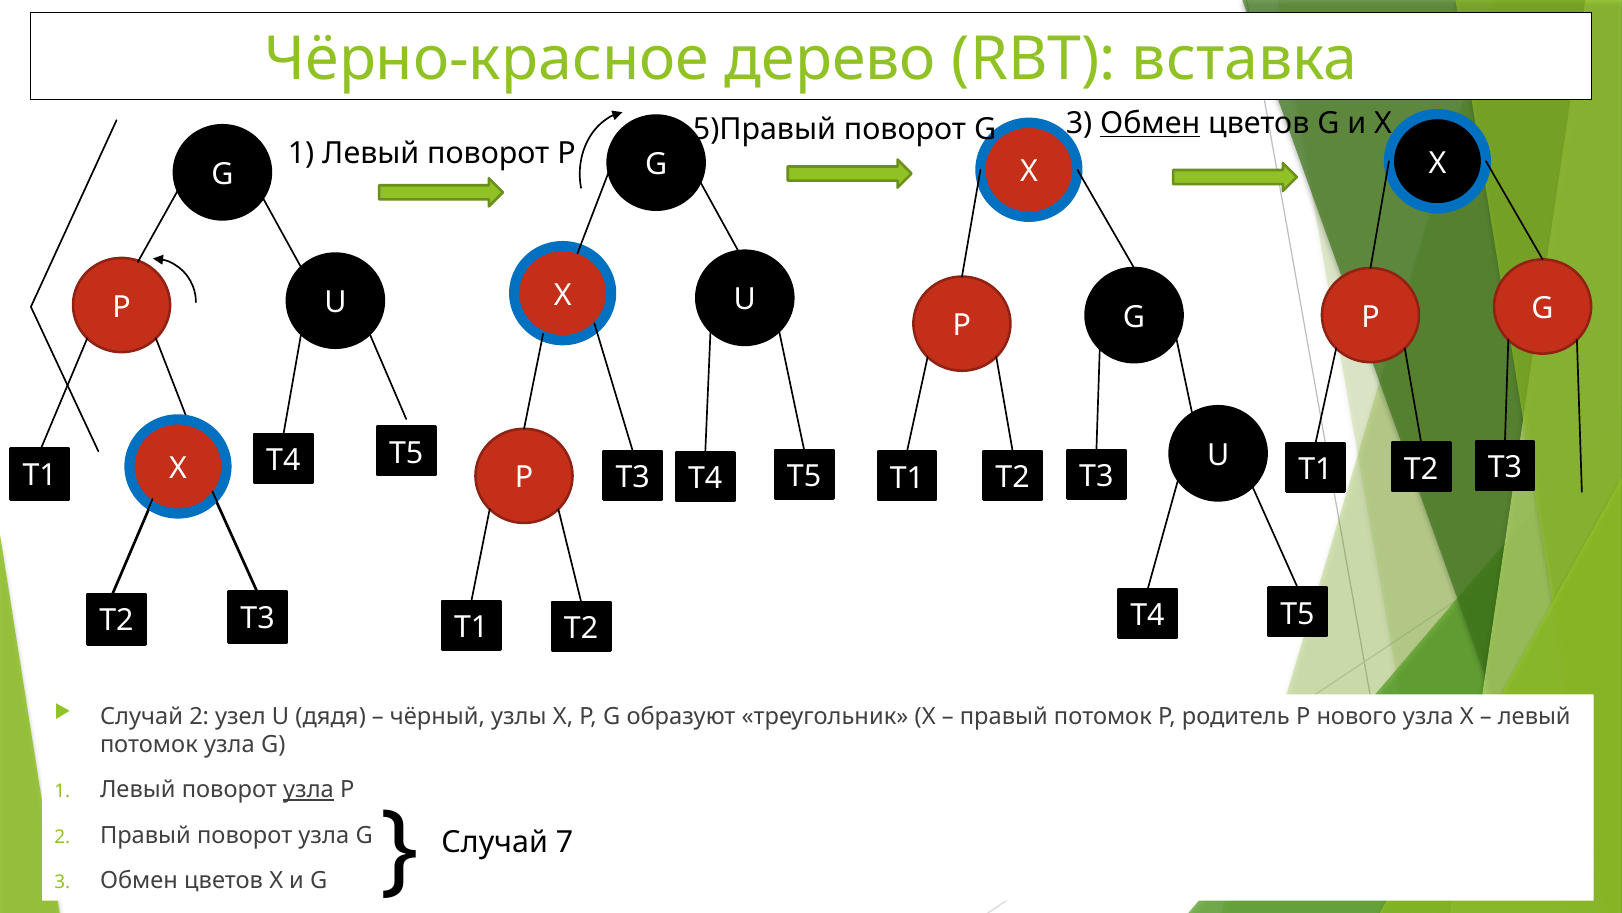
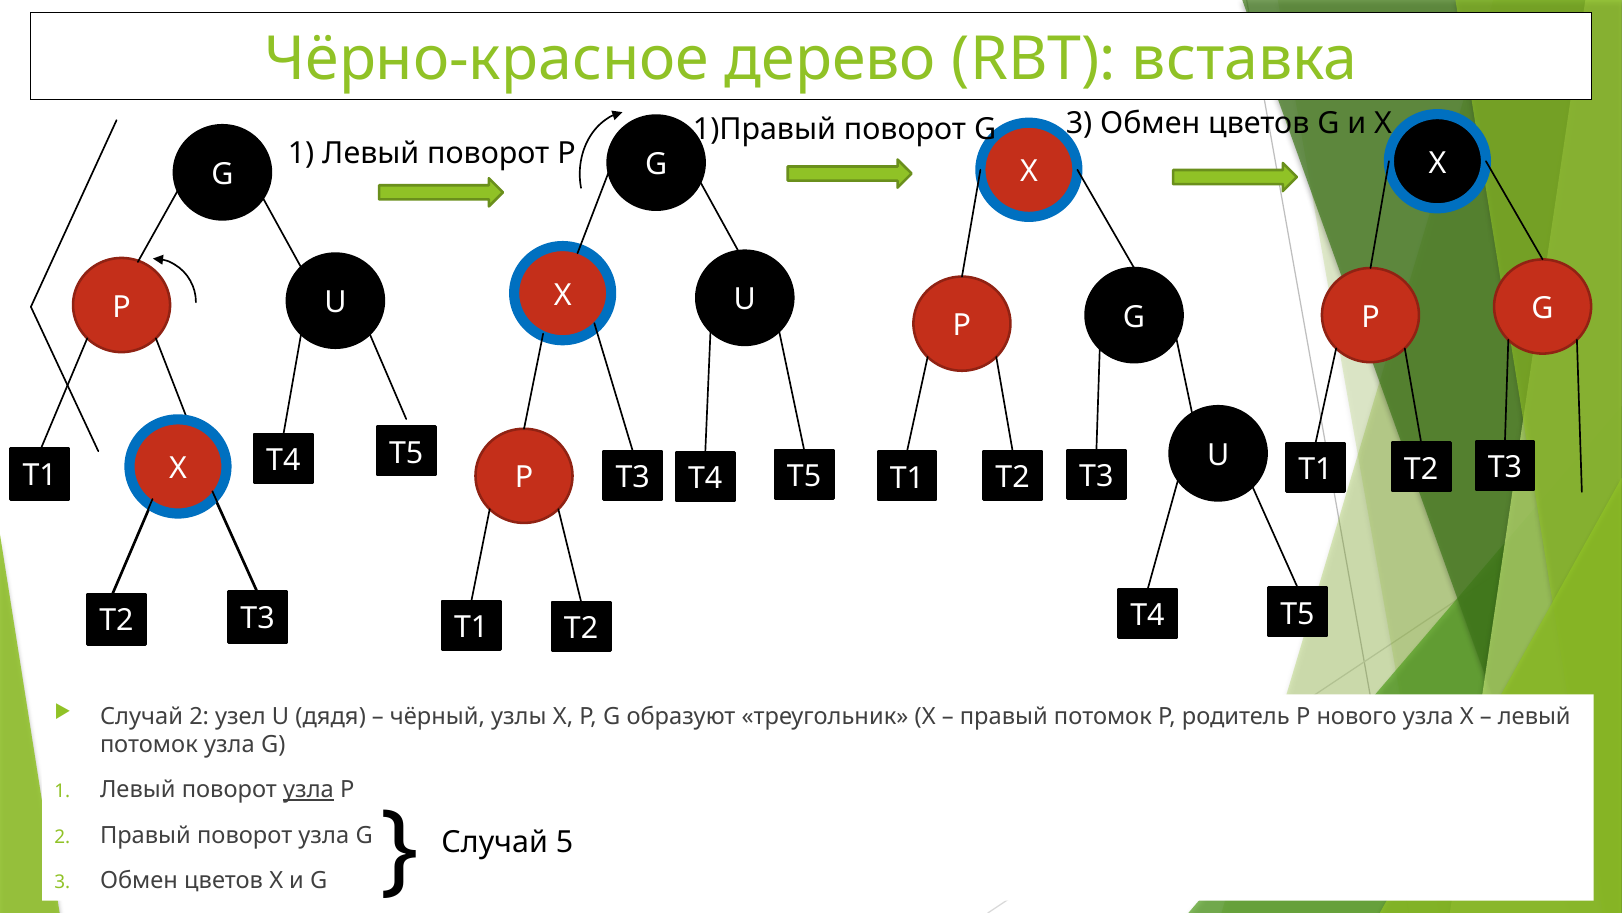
Обмен at (1150, 123) underline: present -> none
5)Правый: 5)Правый -> 1)Правый
7: 7 -> 5
